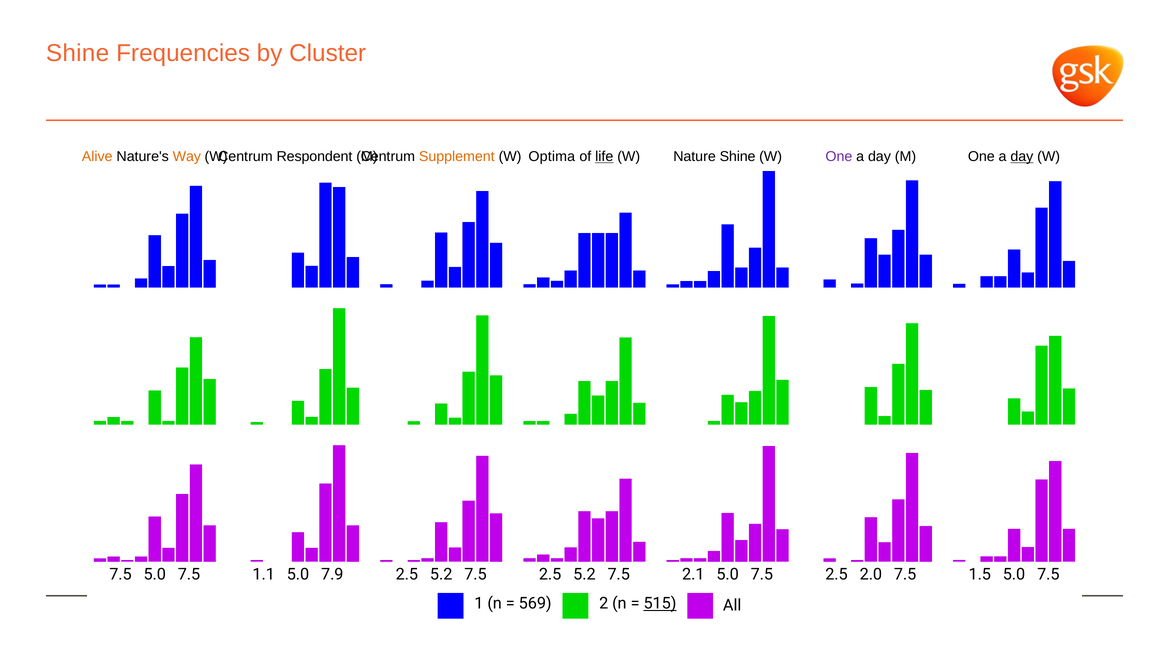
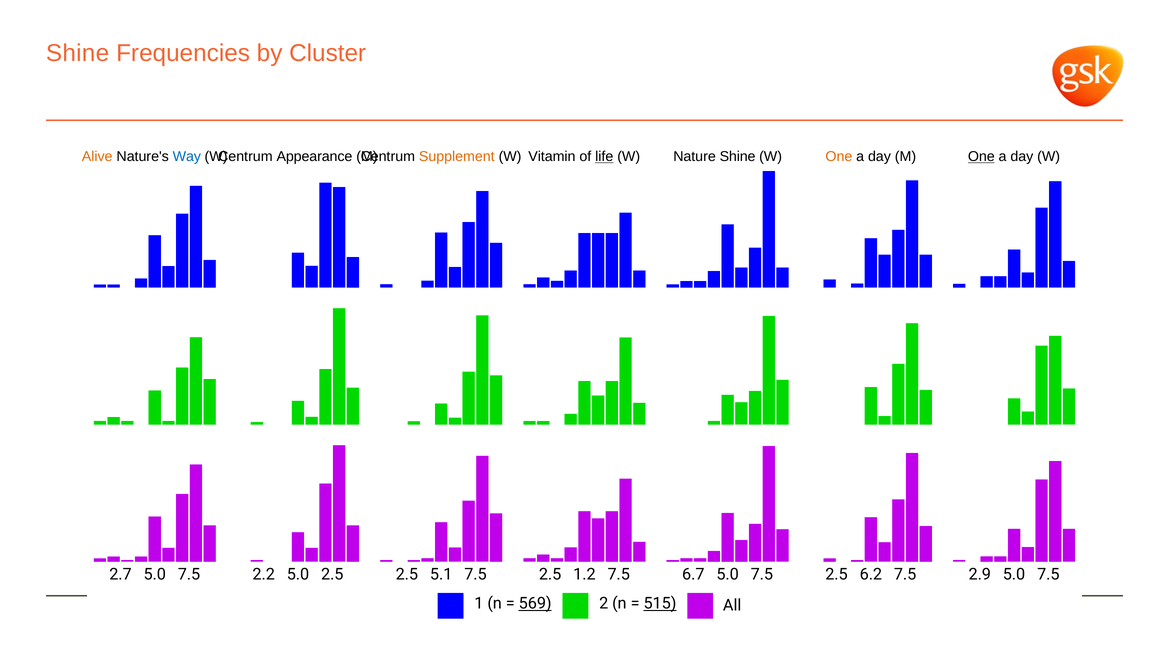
Way colour: orange -> blue
Respondent: Respondent -> Appearance
Optima: Optima -> Vitamin
One at (839, 157) colour: purple -> orange
One at (981, 157) underline: none -> present
day at (1022, 157) underline: present -> none
7.5 at (120, 574): 7.5 -> 2.7
1.1: 1.1 -> 2.2
5.0 7.9: 7.9 -> 2.5
5.2 at (441, 574): 5.2 -> 5.1
7.5 2.5 5.2: 5.2 -> 1.2
2.1: 2.1 -> 6.7
2.0: 2.0 -> 6.2
1.5: 1.5 -> 2.9
569 underline: none -> present
